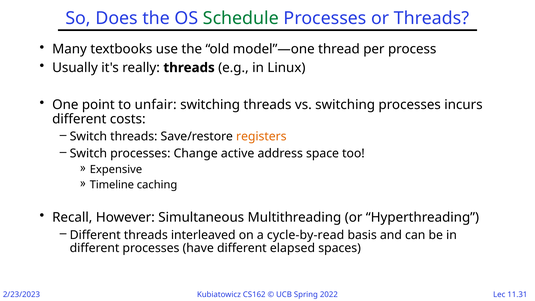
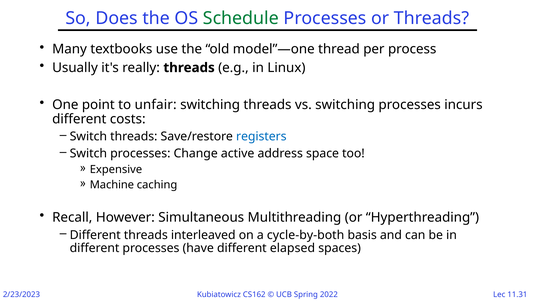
registers colour: orange -> blue
Timeline: Timeline -> Machine
cycle-by-read: cycle-by-read -> cycle-by-both
